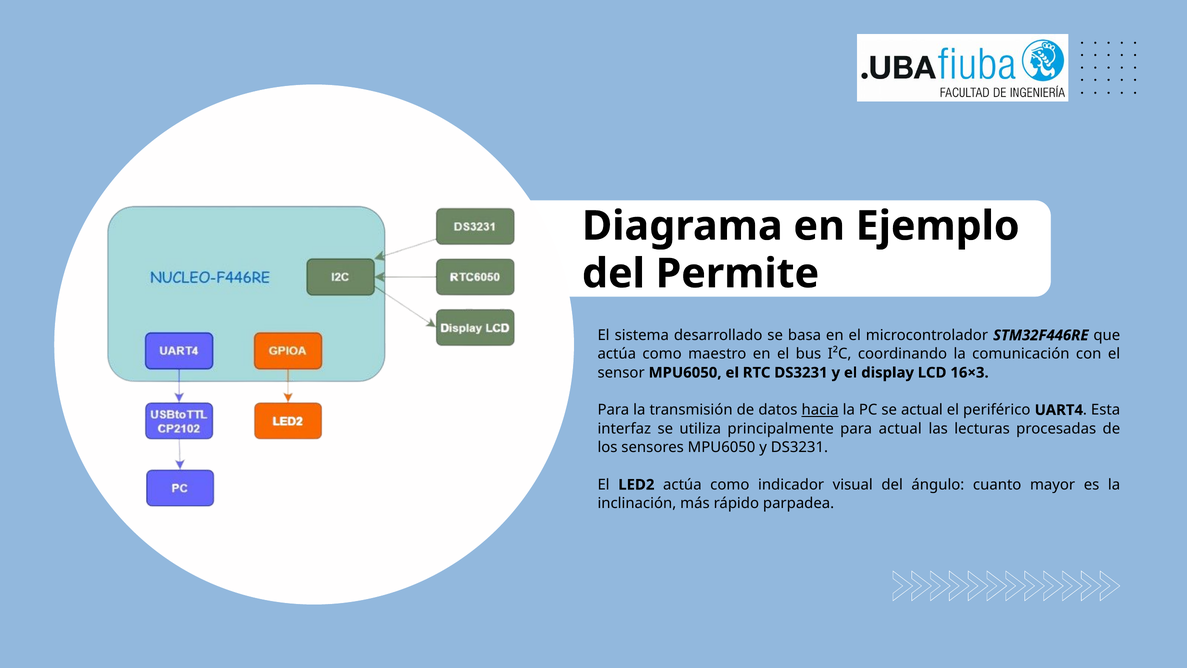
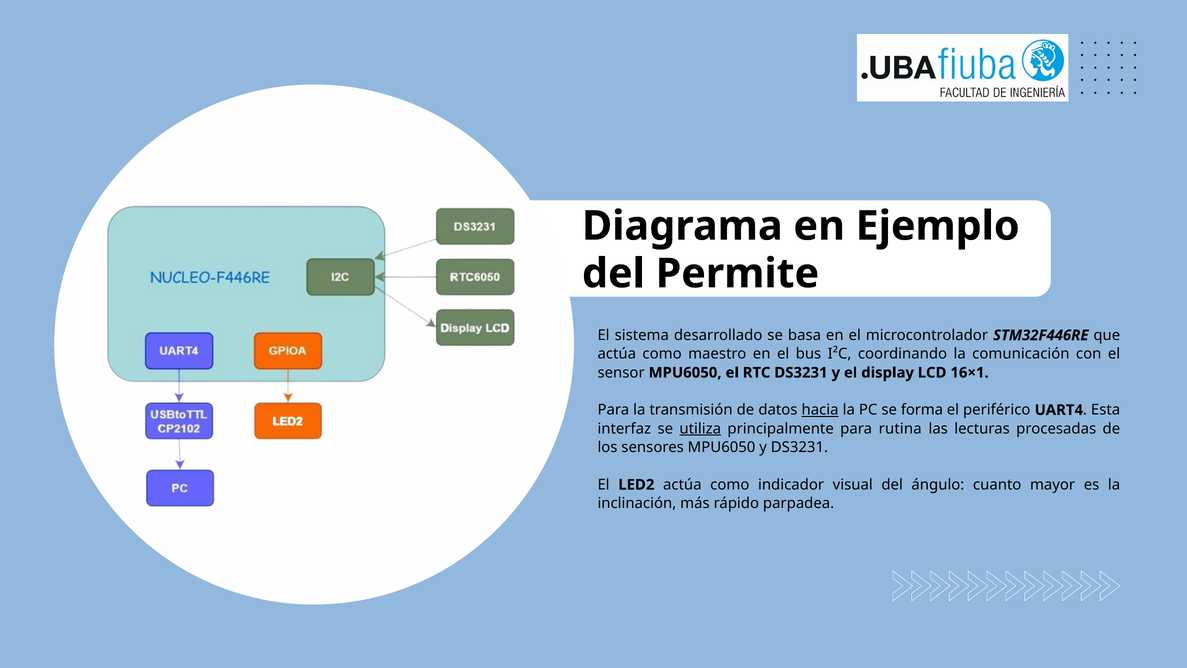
16×3: 16×3 -> 16×1
se actual: actual -> forma
utiliza underline: none -> present
para actual: actual -> rutina
